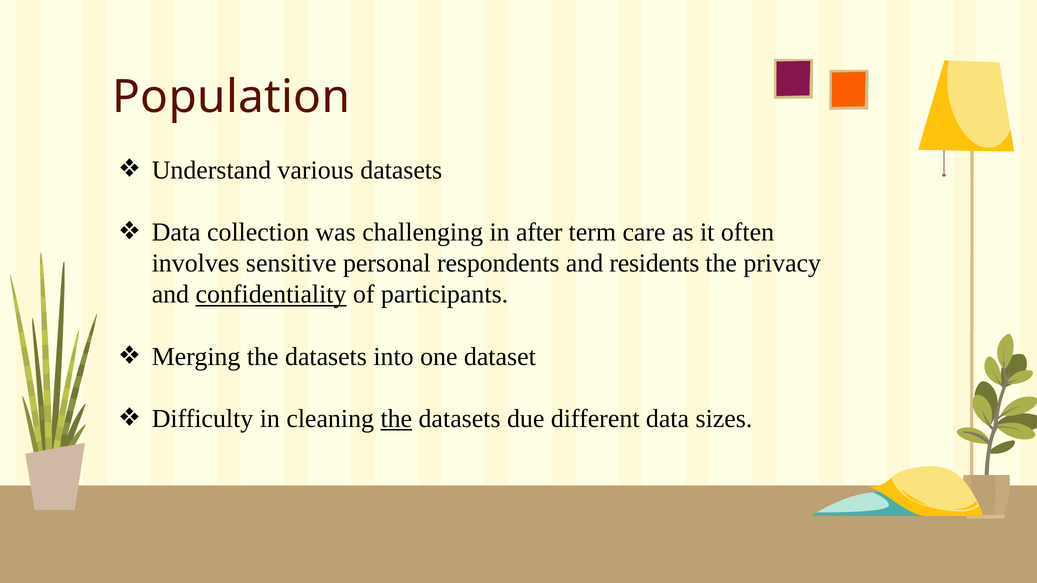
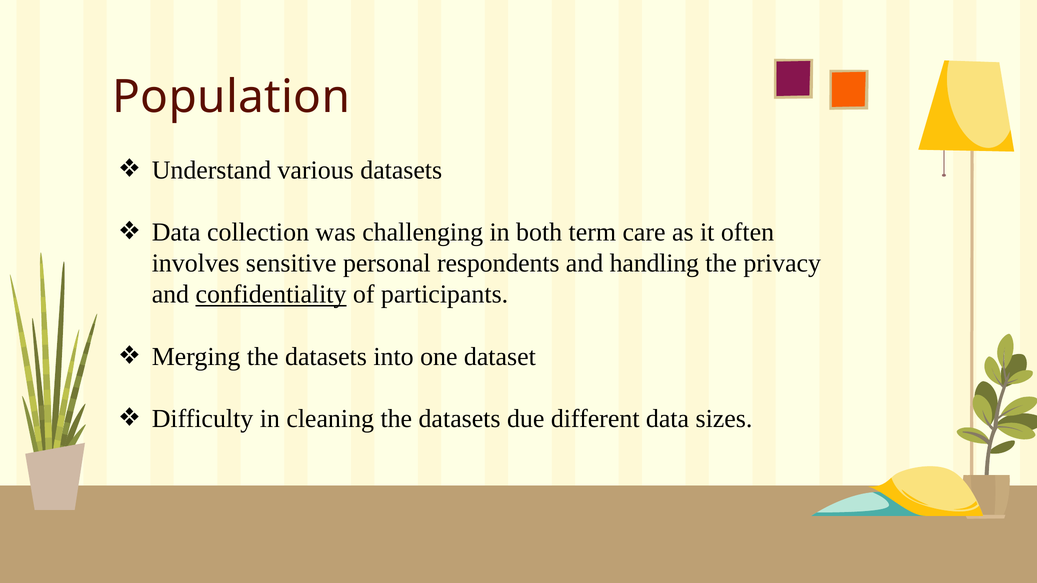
after: after -> both
residents: residents -> handling
the at (396, 419) underline: present -> none
